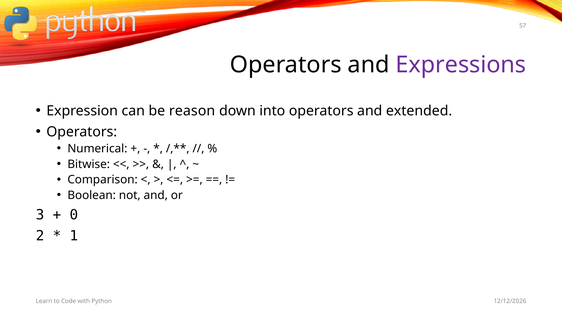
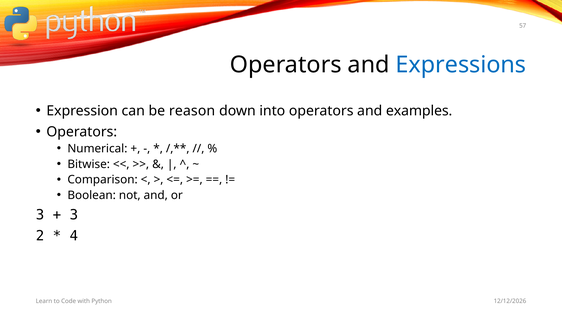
Expressions colour: purple -> blue
extended: extended -> examples
0 at (74, 215): 0 -> 3
1: 1 -> 4
